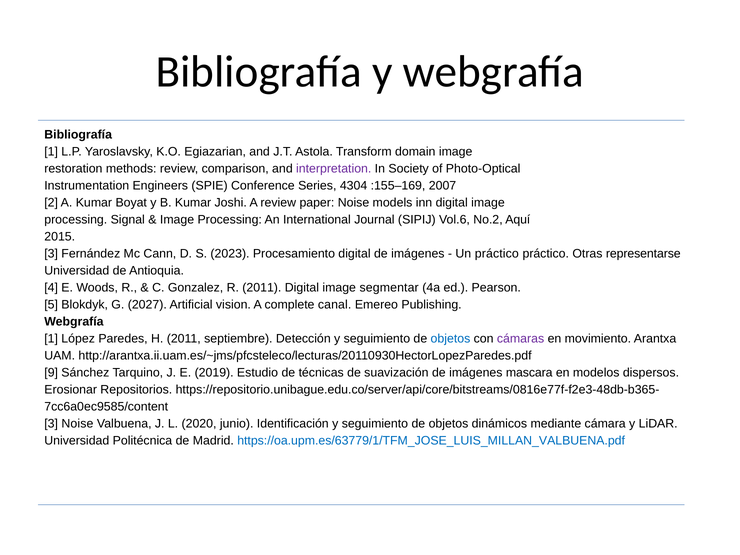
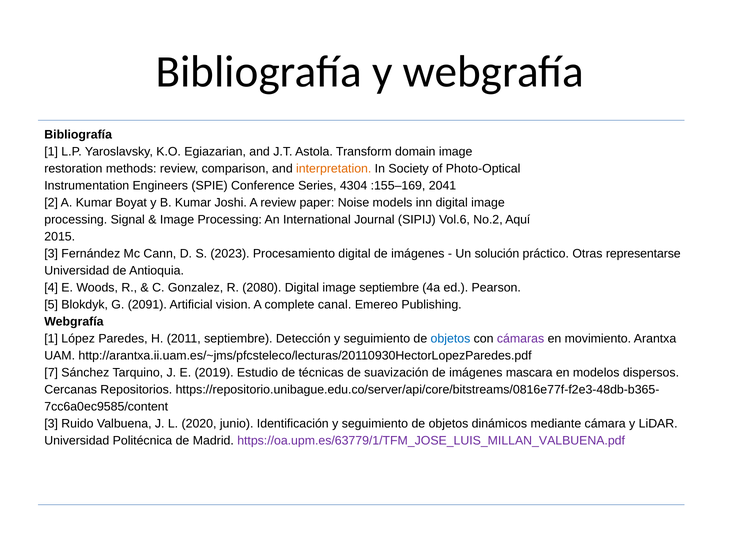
interpretation colour: purple -> orange
2007: 2007 -> 2041
Un práctico: práctico -> solución
R 2011: 2011 -> 2080
image segmentar: segmentar -> septiembre
2027: 2027 -> 2091
9: 9 -> 7
Erosionar: Erosionar -> Cercanas
3 Noise: Noise -> Ruido
https://oa.upm.es/63779/1/TFM_JOSE_LUIS_MILLAN_VALBUENA.pdf colour: blue -> purple
